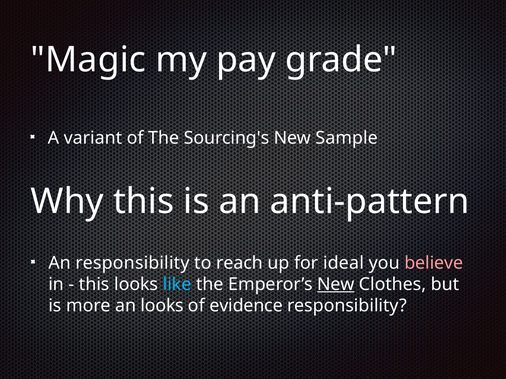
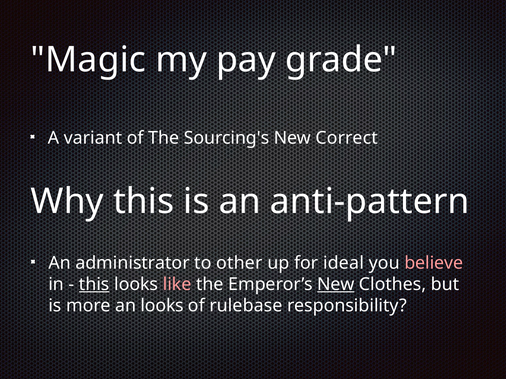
Sample: Sample -> Correct
An responsibility: responsibility -> administrator
reach: reach -> other
this at (94, 285) underline: none -> present
like colour: light blue -> pink
evidence: evidence -> rulebase
